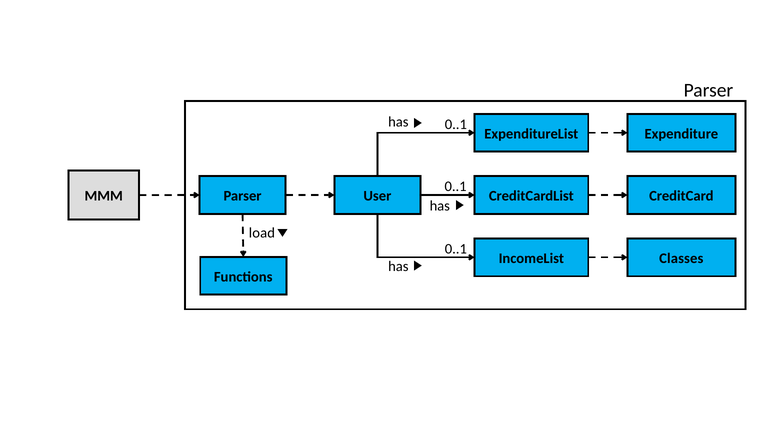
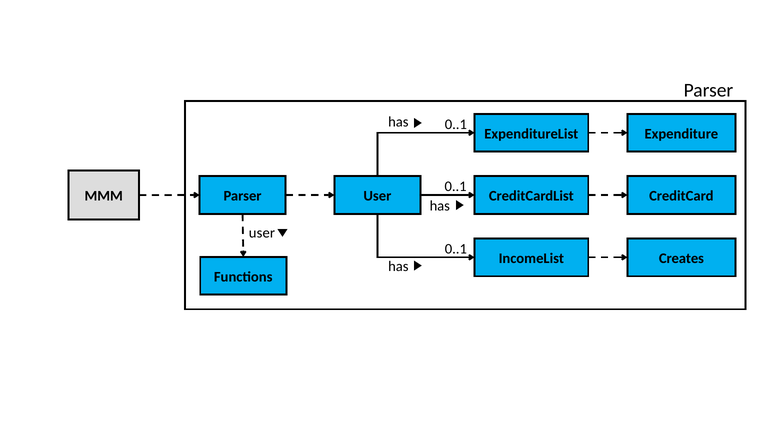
load at (262, 233): load -> user
Classes: Classes -> Creates
